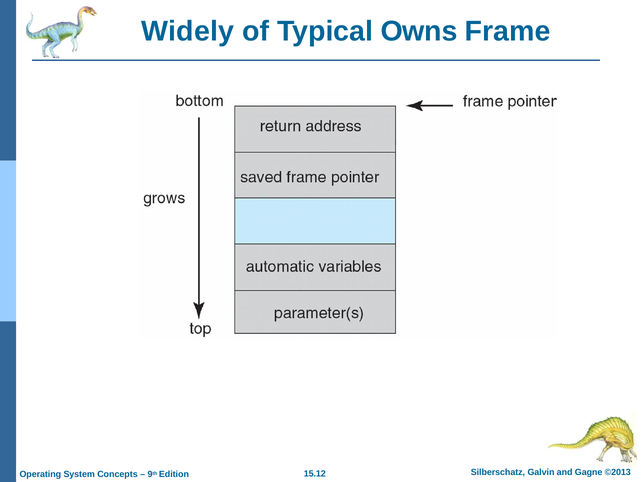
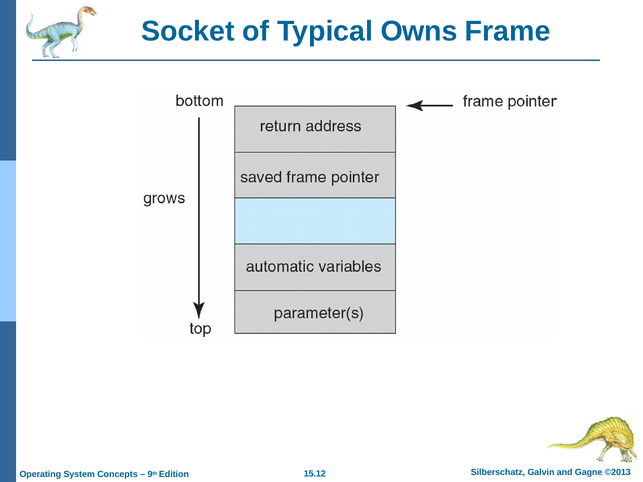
Widely: Widely -> Socket
